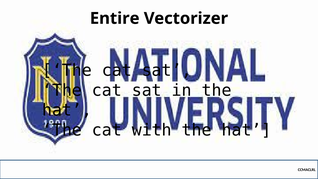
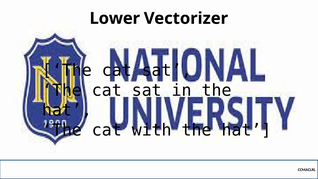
Entire: Entire -> Lower
